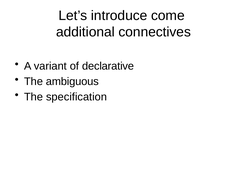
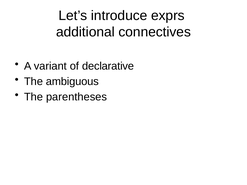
come: come -> exprs
specification: specification -> parentheses
